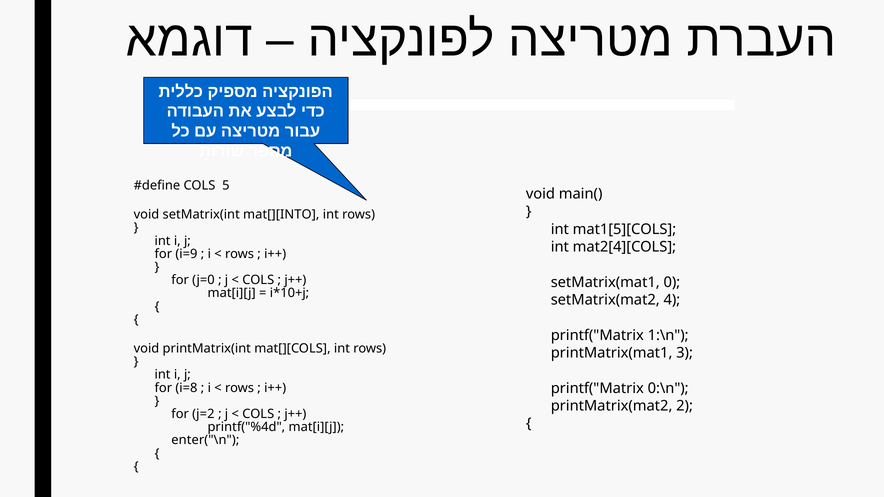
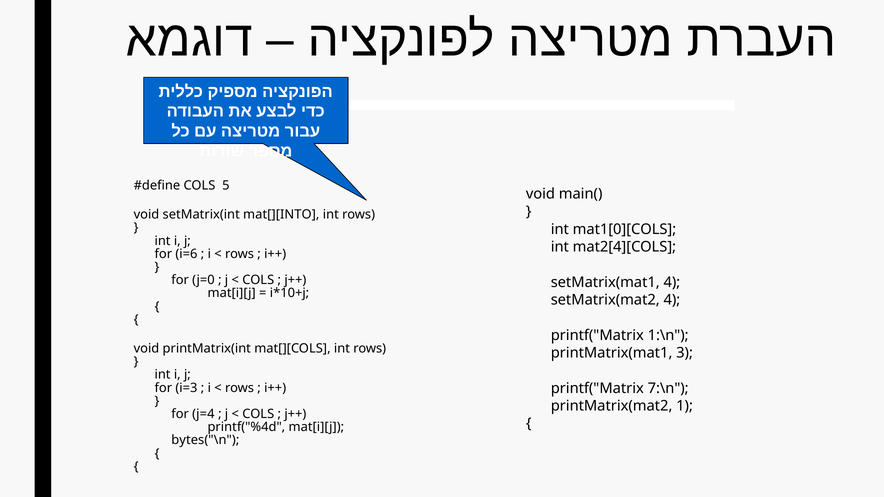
mat1[5][COLS: mat1[5][COLS -> mat1[0][COLS
i=9: i=9 -> i=6
setMatrix(mat1 0: 0 -> 4
0:\n: 0:\n -> 7:\n
i=8: i=8 -> i=3
2: 2 -> 1
j=2: j=2 -> j=4
enter("\n: enter("\n -> bytes("\n
